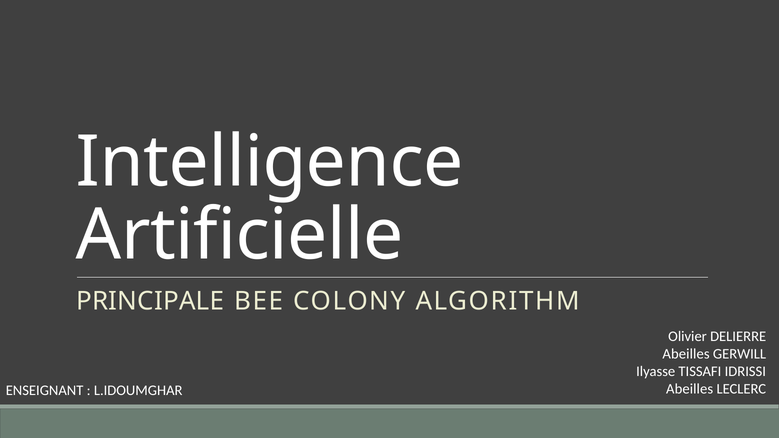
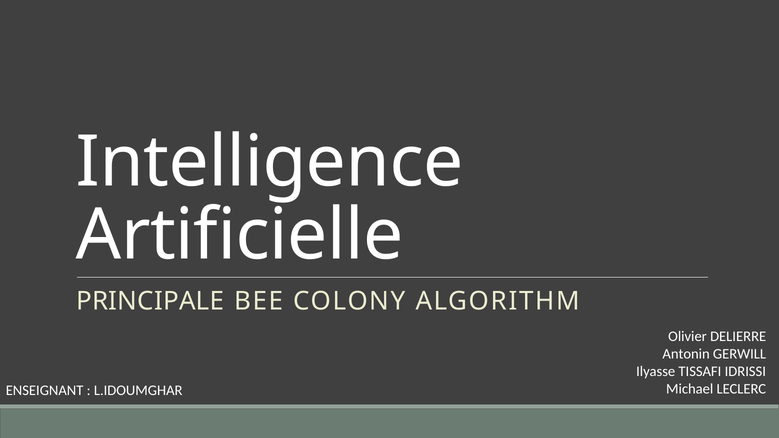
Abeilles at (686, 354): Abeilles -> Antonin
Abeilles at (690, 389): Abeilles -> Michael
